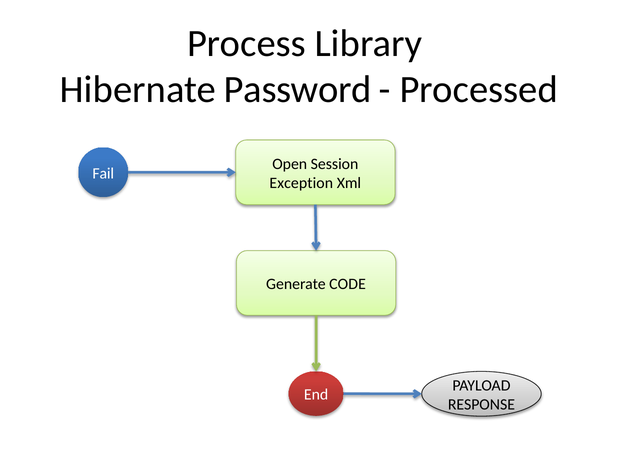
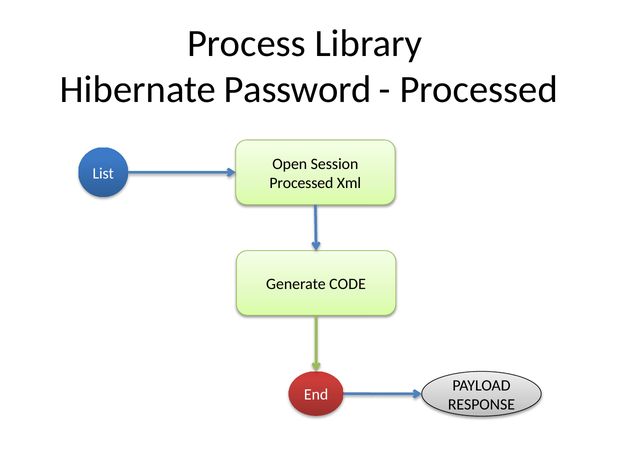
Fail: Fail -> List
Exception at (301, 183): Exception -> Processed
